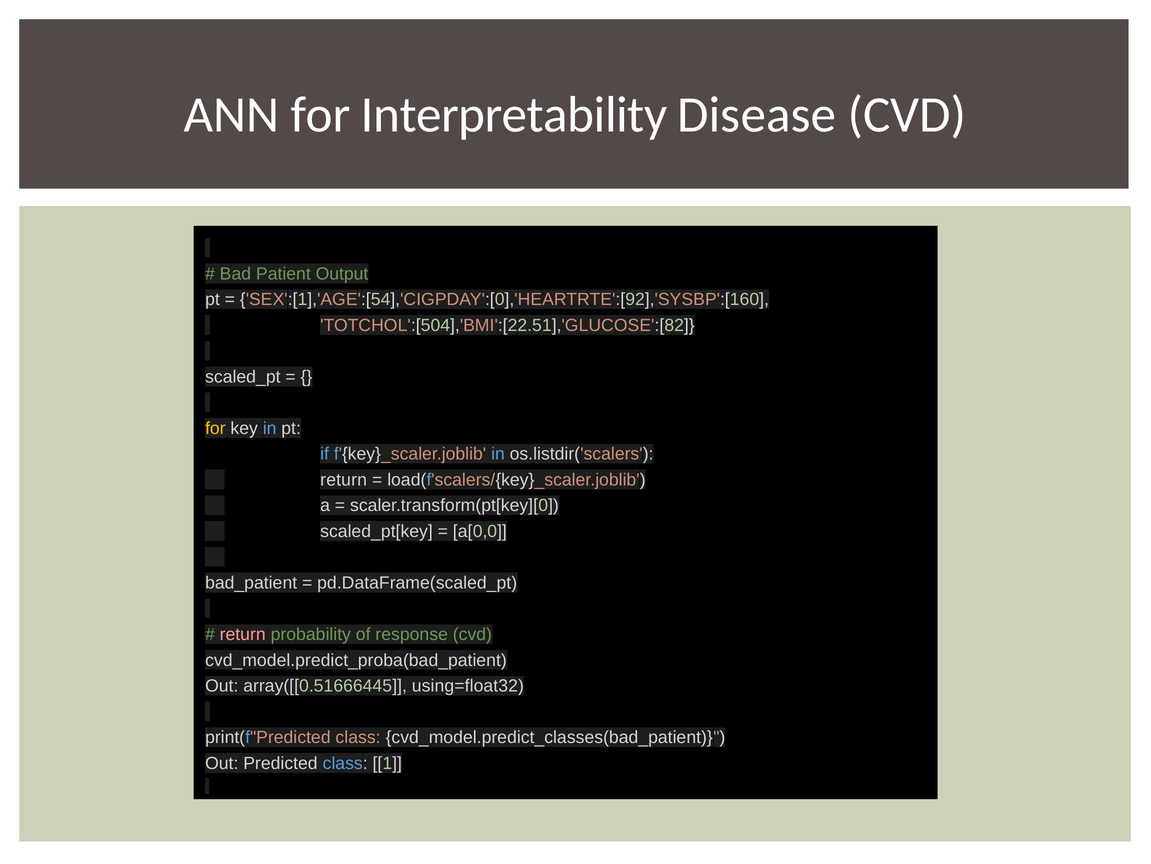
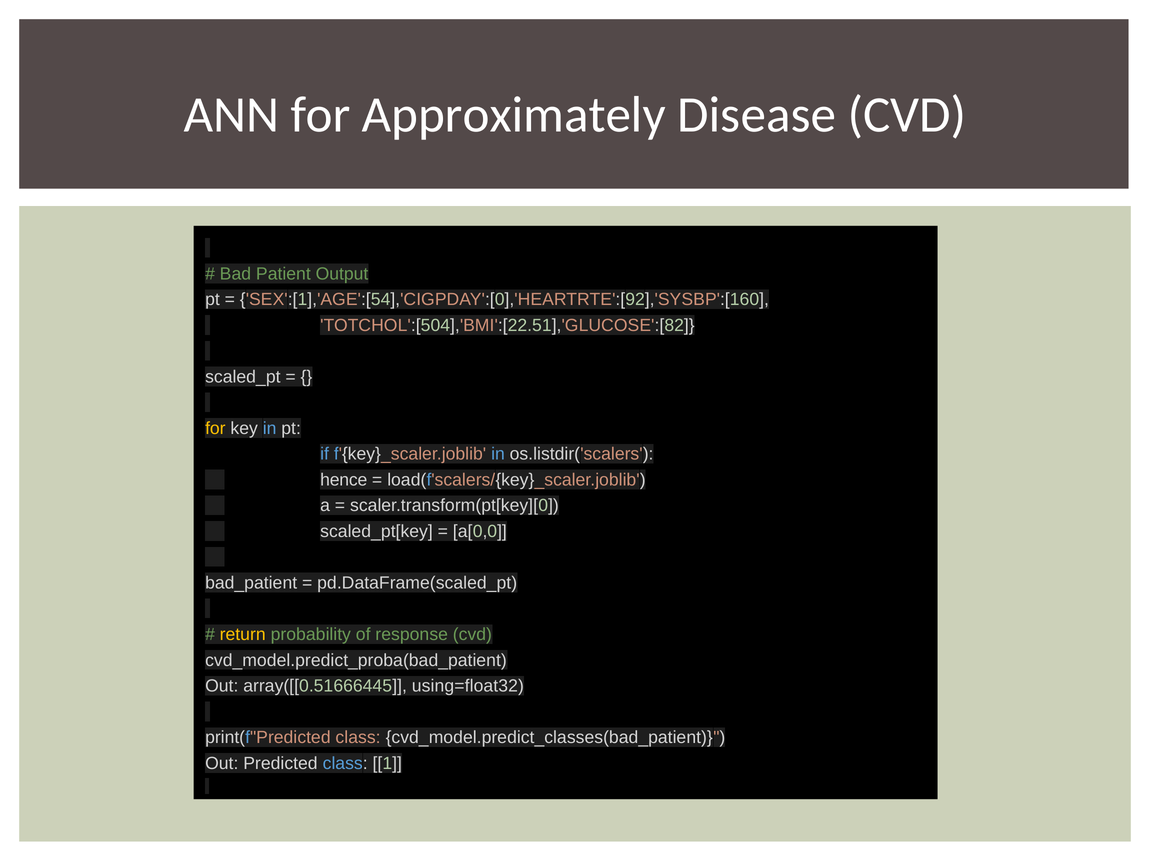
Interpretability: Interpretability -> Approximately
return at (344, 479): return -> hence
return at (243, 634) colour: pink -> yellow
